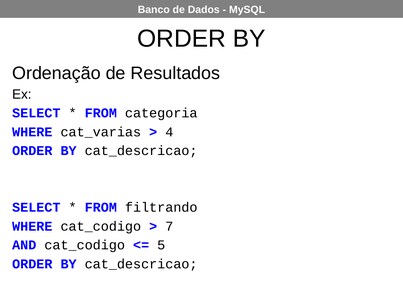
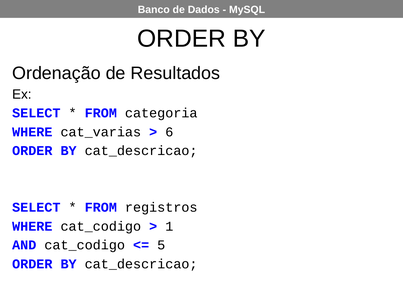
4: 4 -> 6
filtrando: filtrando -> registros
7: 7 -> 1
